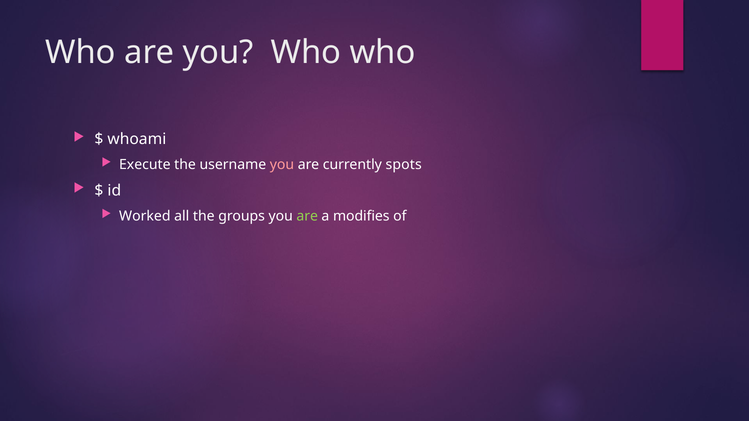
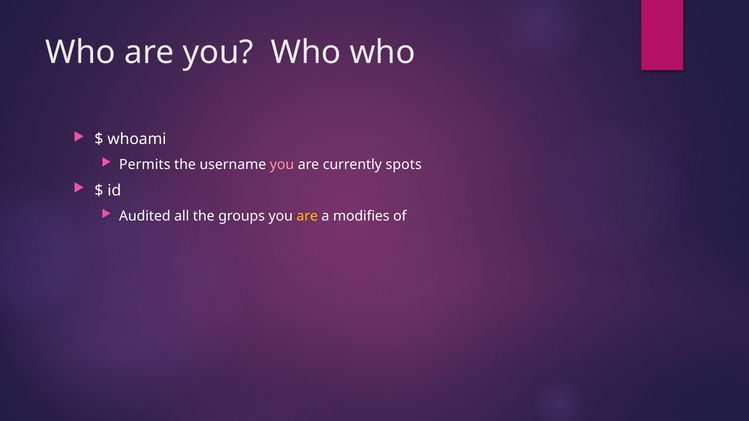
Execute: Execute -> Permits
Worked: Worked -> Audited
are at (307, 216) colour: light green -> yellow
